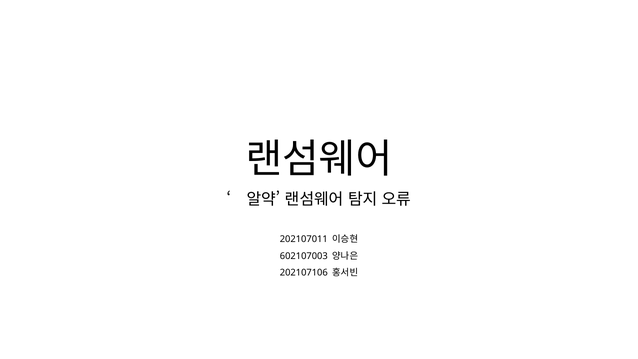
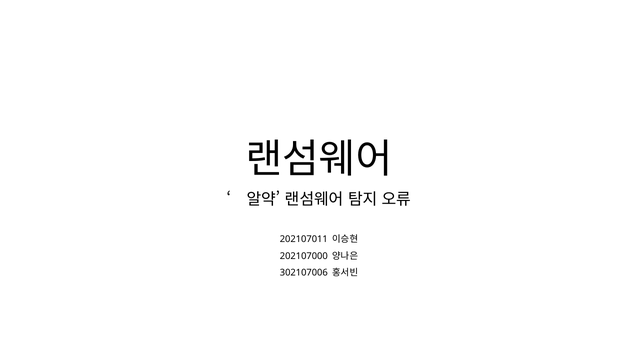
602107003: 602107003 -> 202107000
202107106: 202107106 -> 302107006
